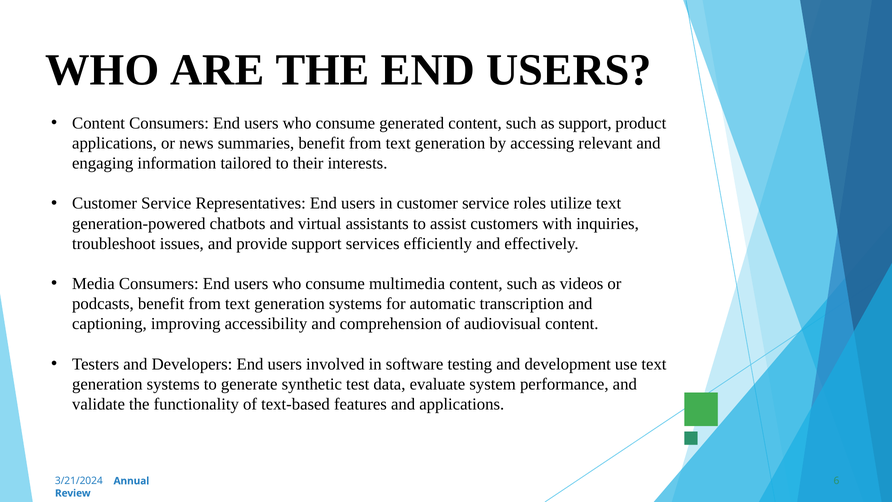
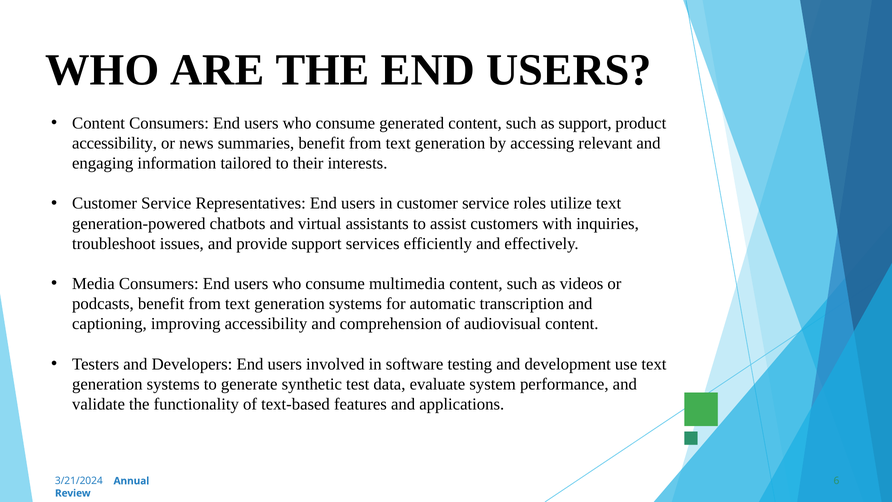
applications at (115, 143): applications -> accessibility
